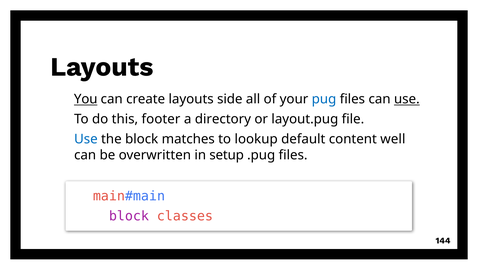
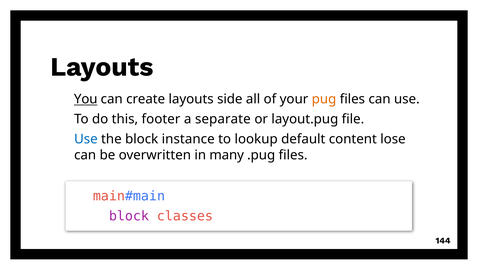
pug colour: blue -> orange
use at (407, 99) underline: present -> none
directory: directory -> separate
matches: matches -> instance
well: well -> lose
setup: setup -> many
